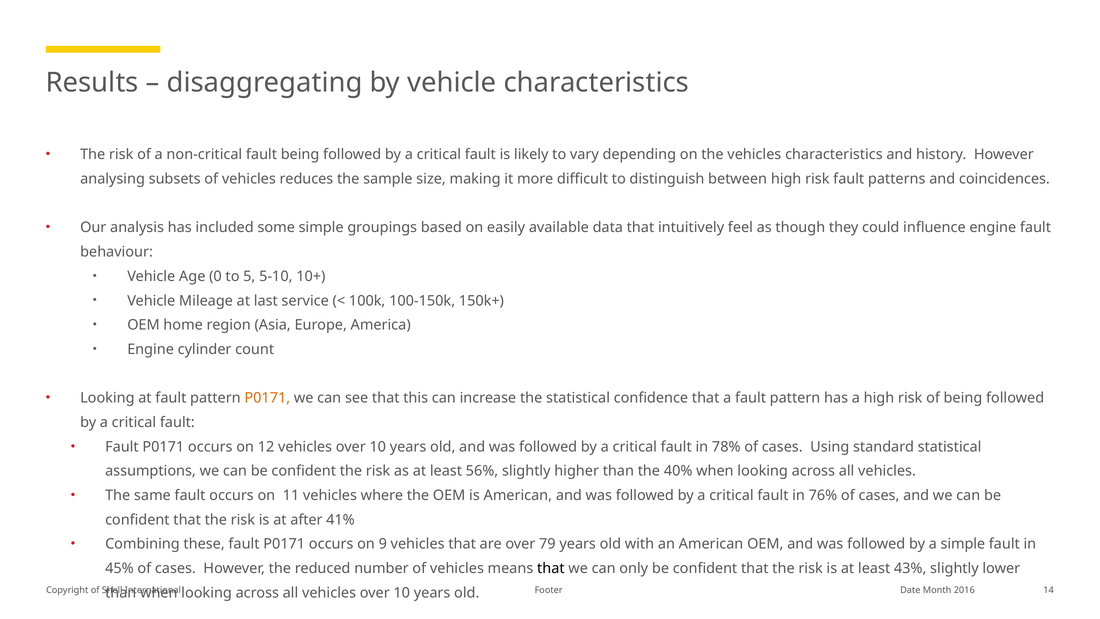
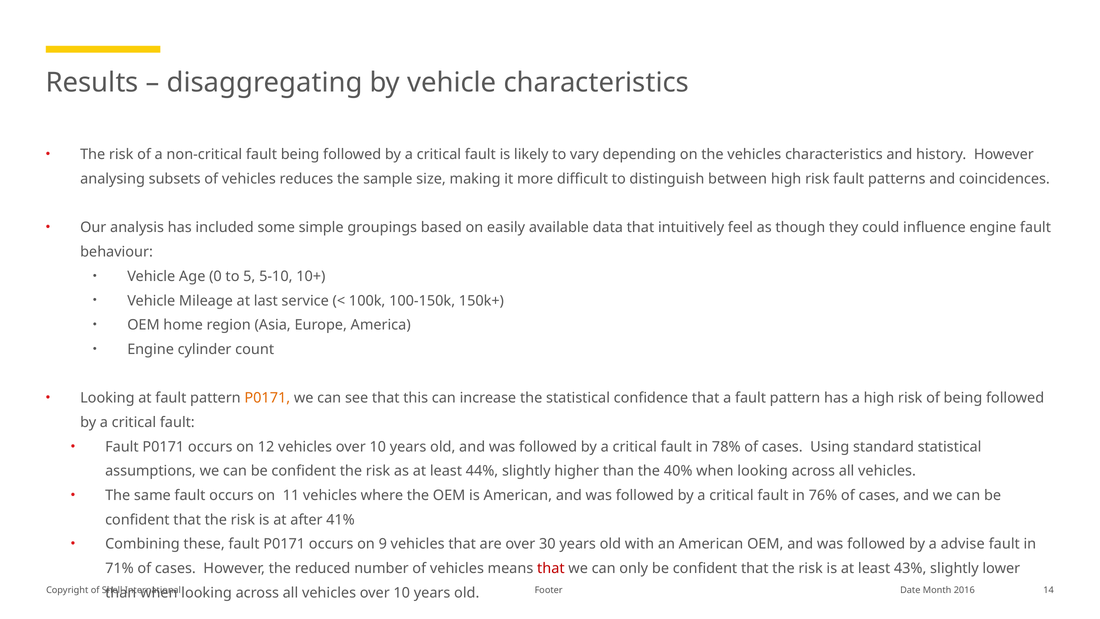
56%: 56% -> 44%
79: 79 -> 30
a simple: simple -> advise
45%: 45% -> 71%
that at (551, 568) colour: black -> red
